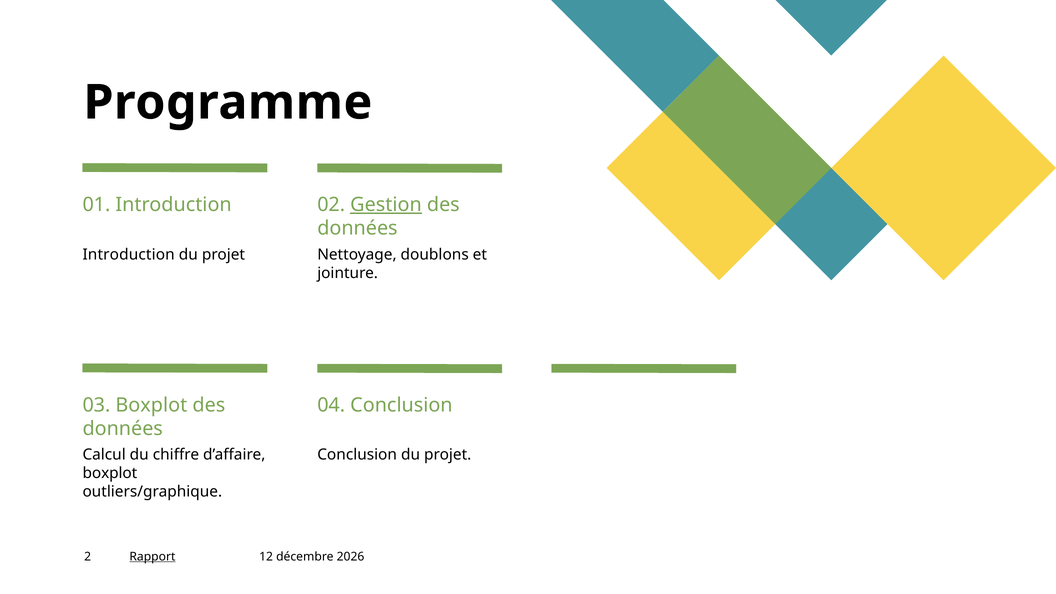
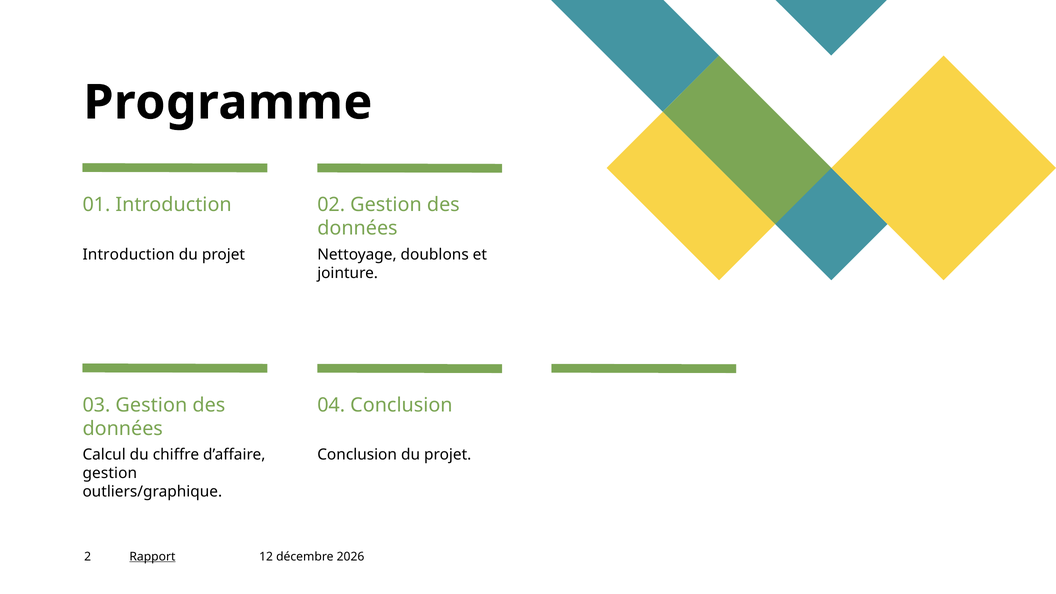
Gestion at (386, 205) underline: present -> none
03 Boxplot: Boxplot -> Gestion
boxplot at (110, 473): boxplot -> gestion
